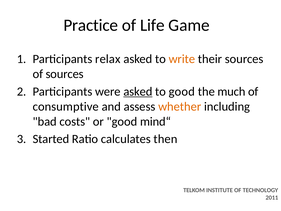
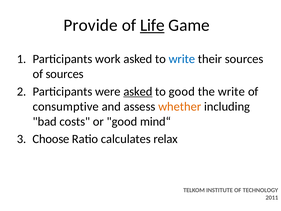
Practice: Practice -> Provide
Life underline: none -> present
relax: relax -> work
write at (182, 59) colour: orange -> blue
the much: much -> write
Started: Started -> Choose
then: then -> relax
